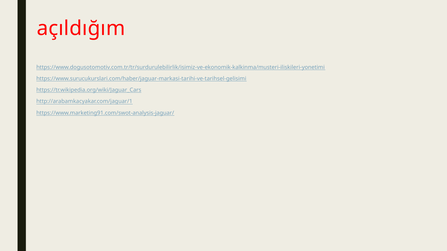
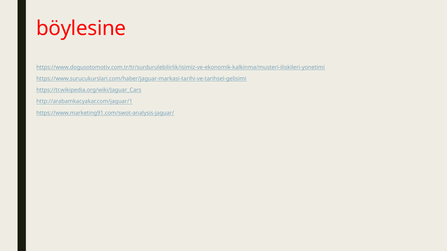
açıldığım: açıldığım -> böylesine
